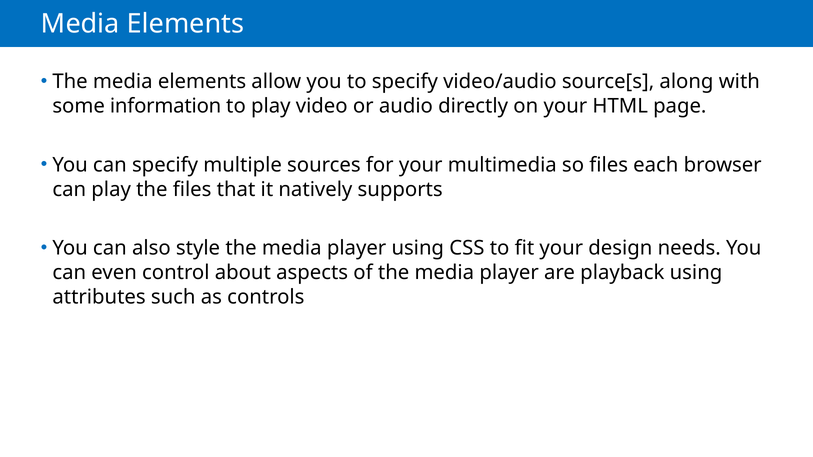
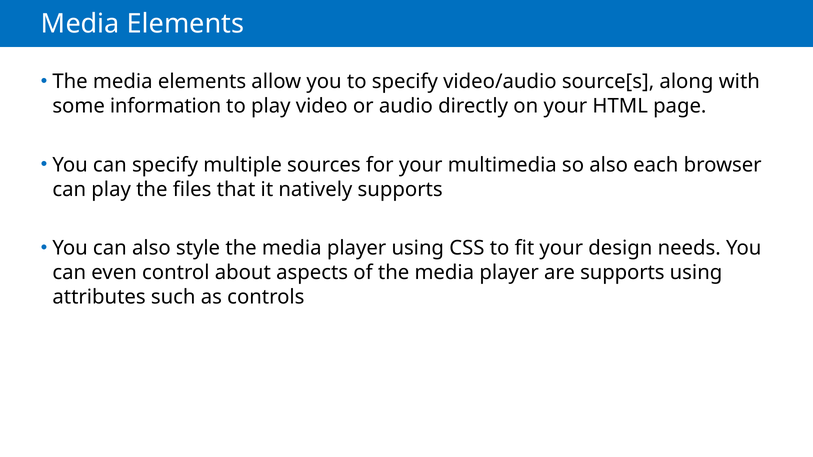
so files: files -> also
are playback: playback -> supports
